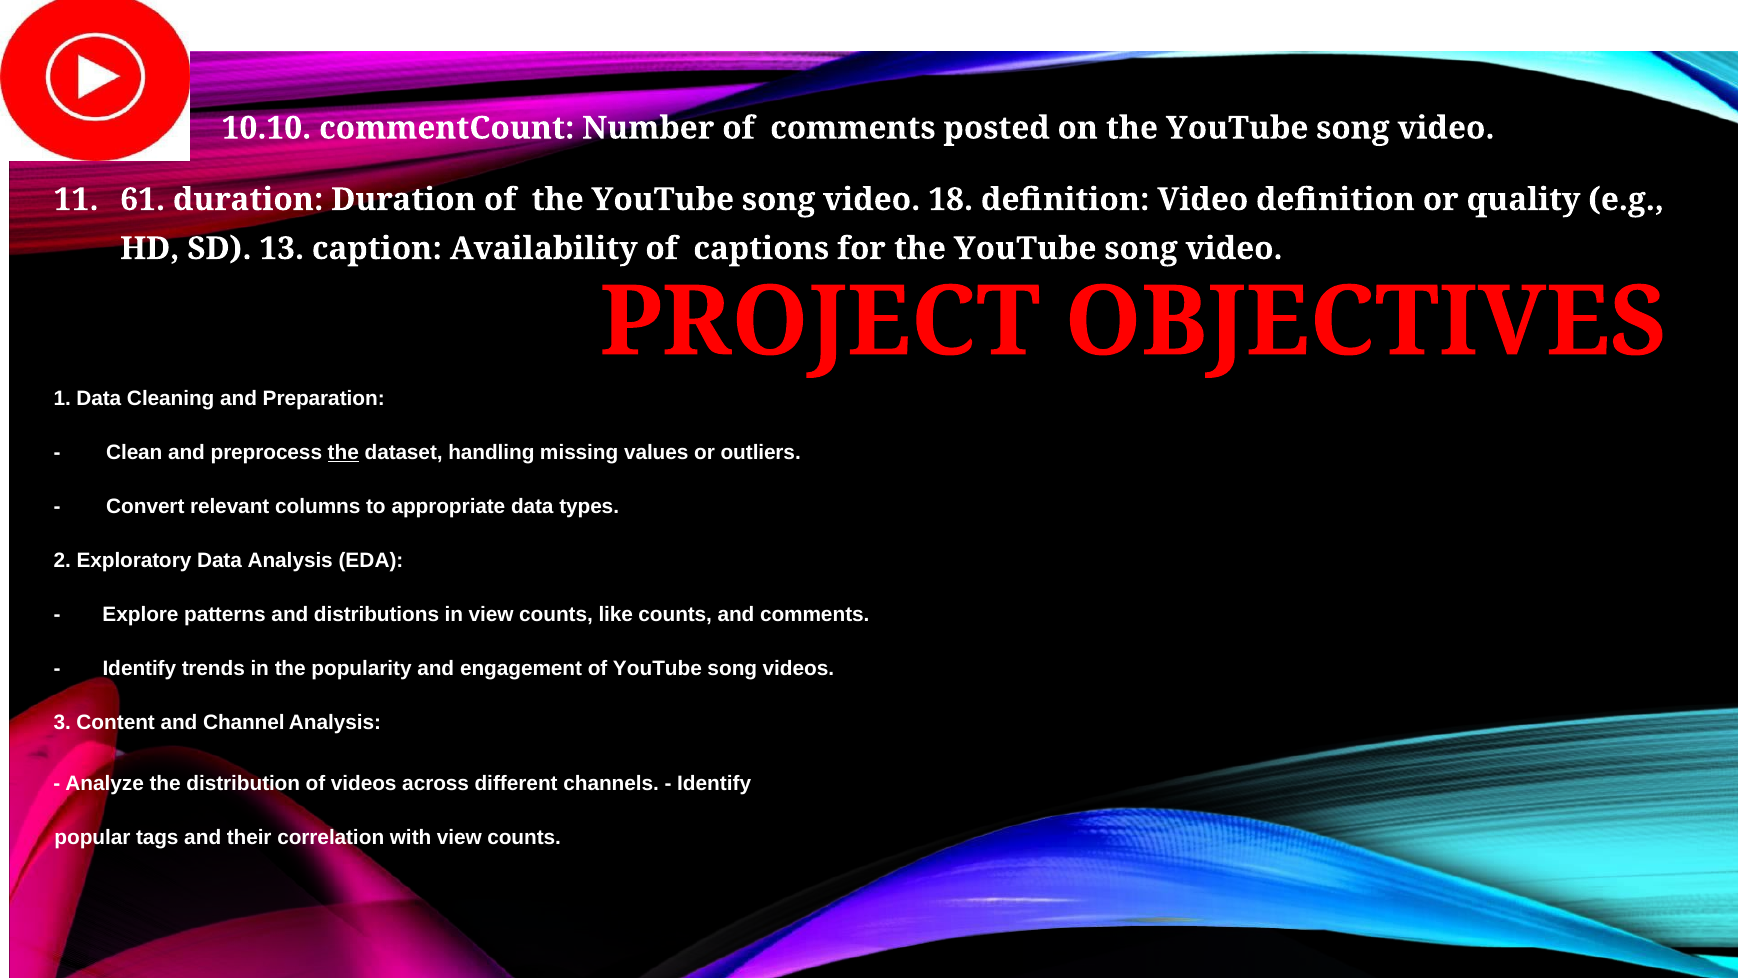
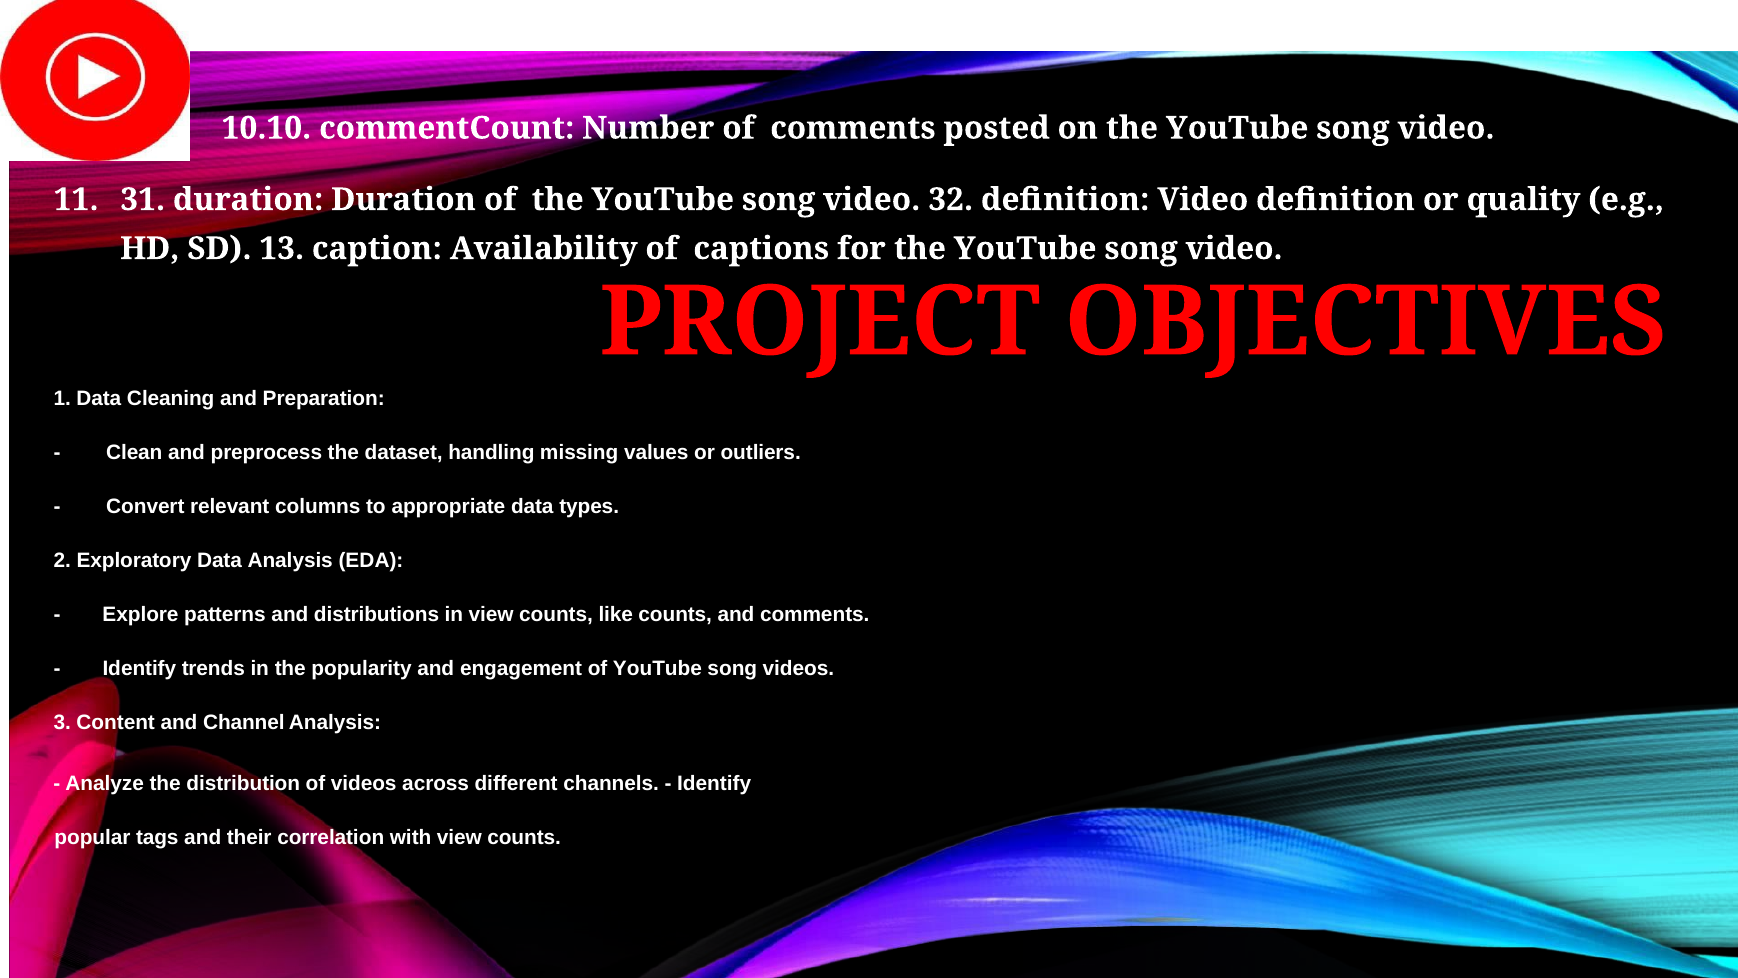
61: 61 -> 31
18: 18 -> 32
the at (343, 452) underline: present -> none
